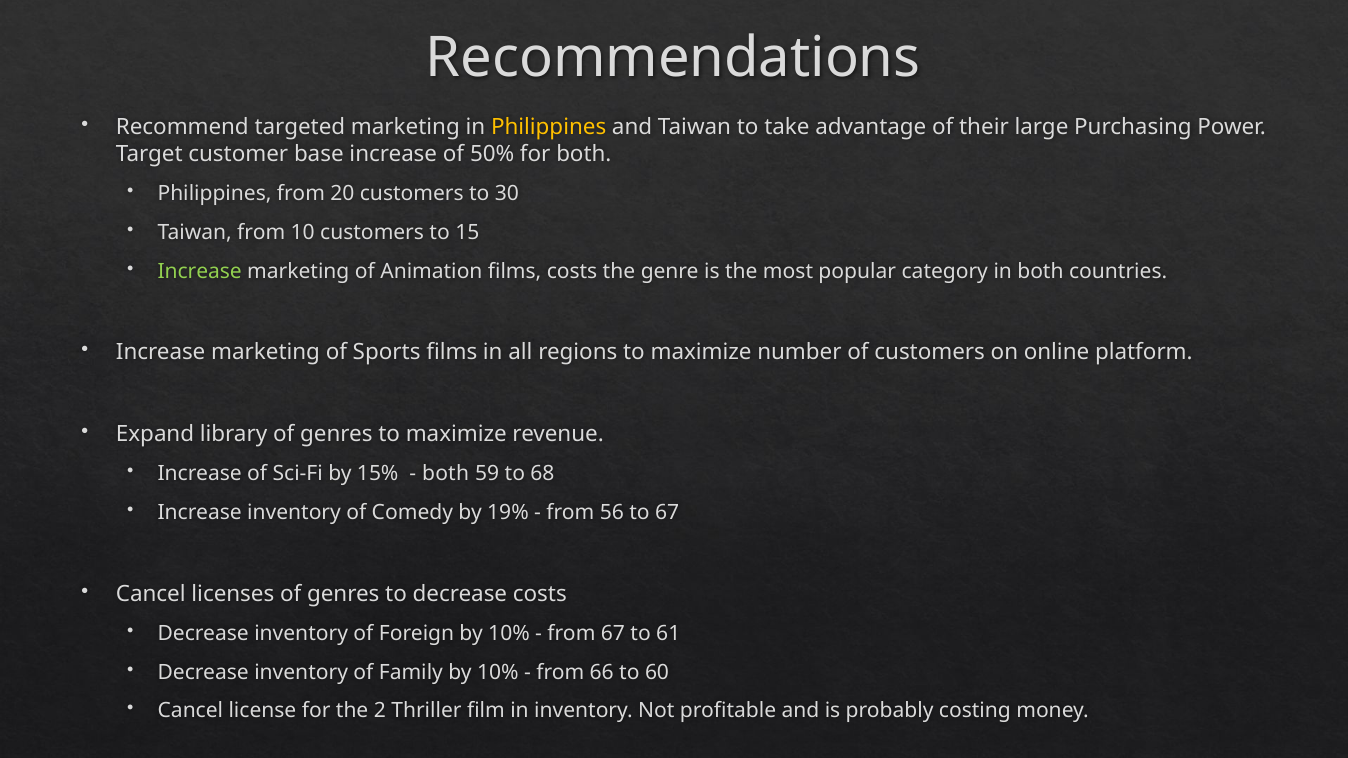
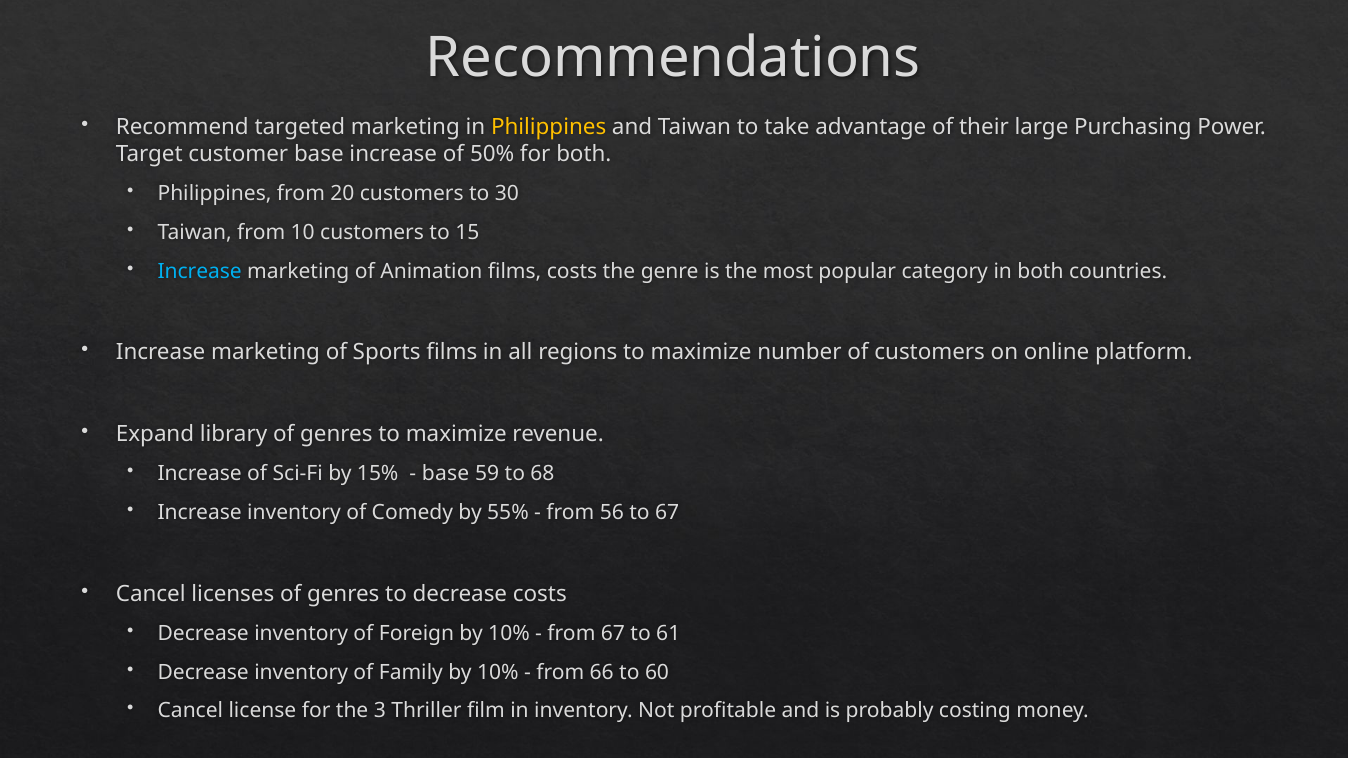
Increase at (200, 271) colour: light green -> light blue
both at (446, 474): both -> base
19%: 19% -> 55%
2: 2 -> 3
